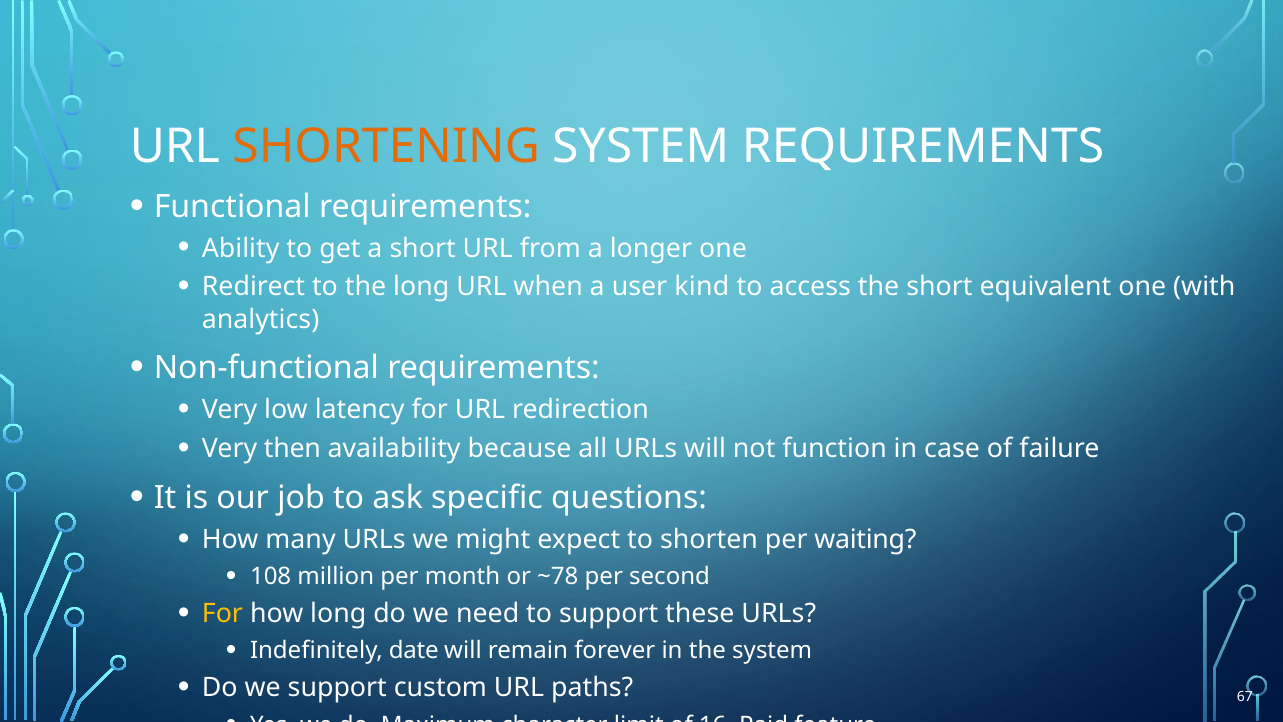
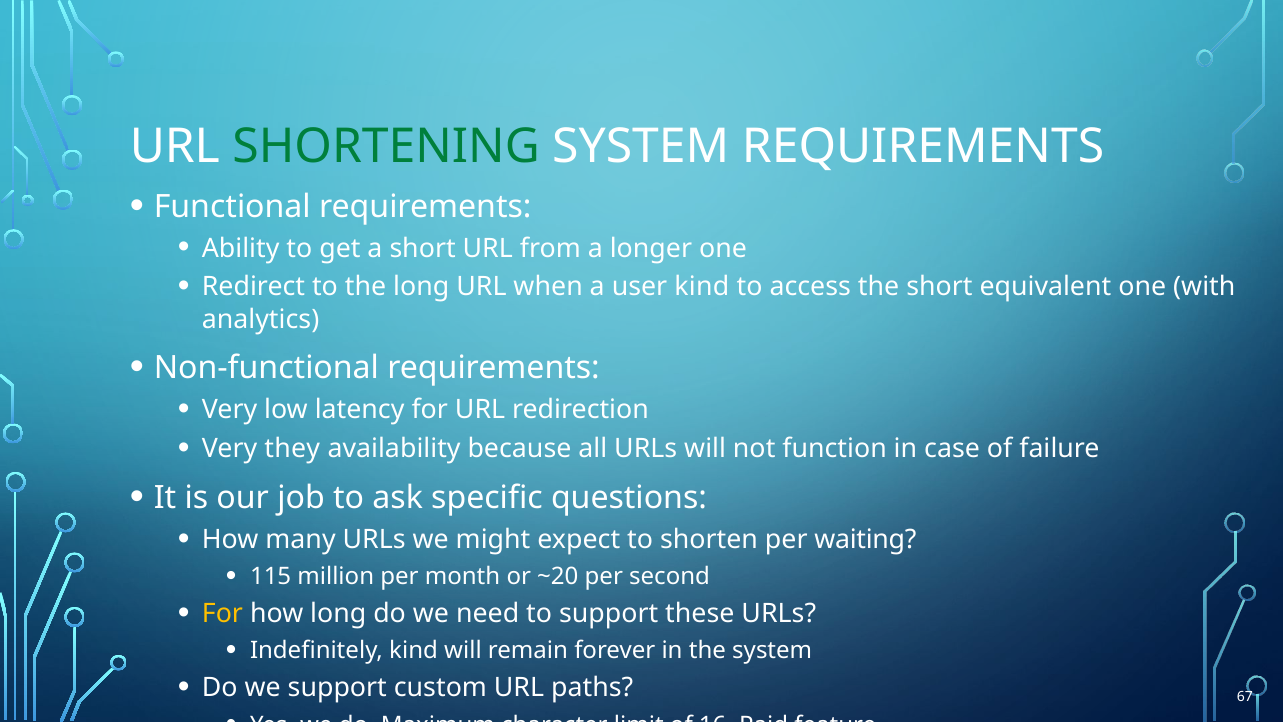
SHORTENING colour: orange -> green
then: then -> they
108: 108 -> 115
~78: ~78 -> ~20
Indefinitely date: date -> kind
